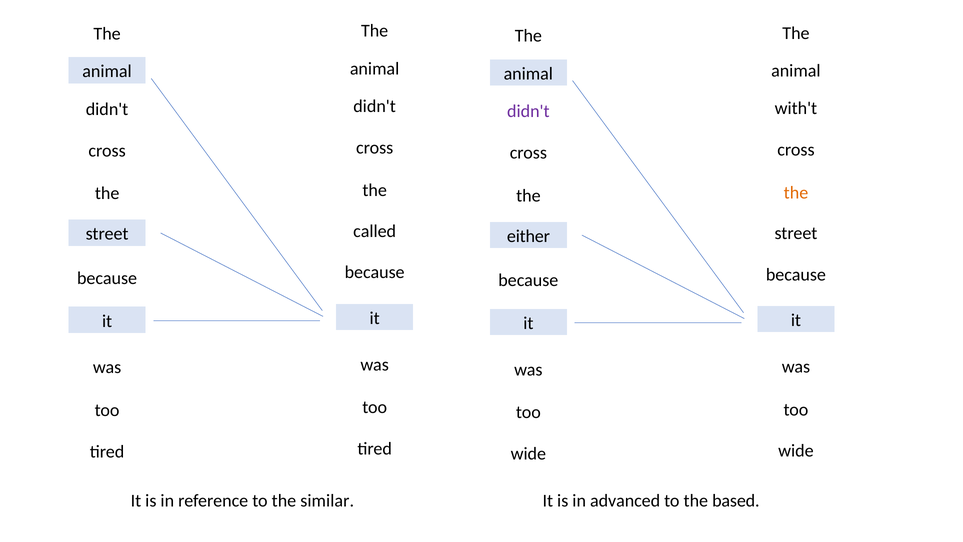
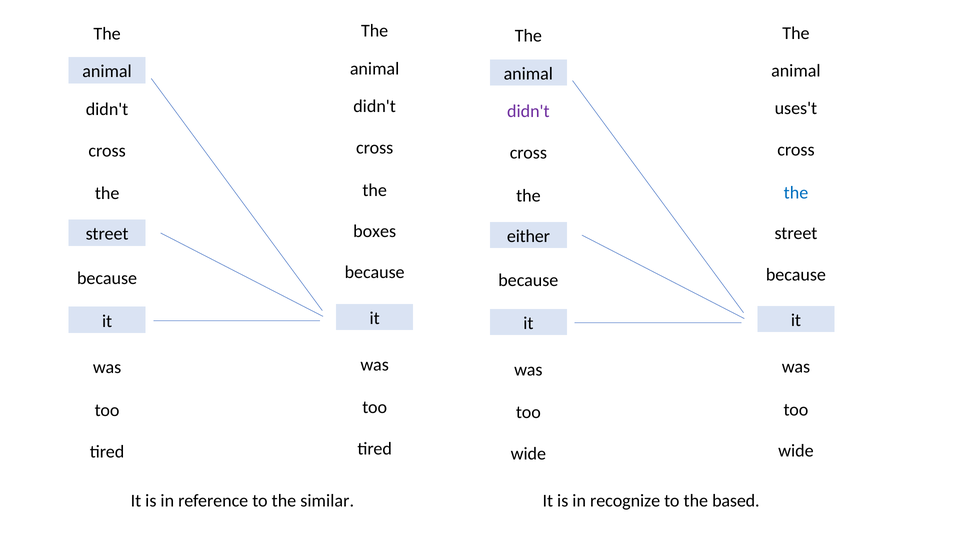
with't: with't -> uses't
the at (796, 193) colour: orange -> blue
called: called -> boxes
advanced: advanced -> recognize
